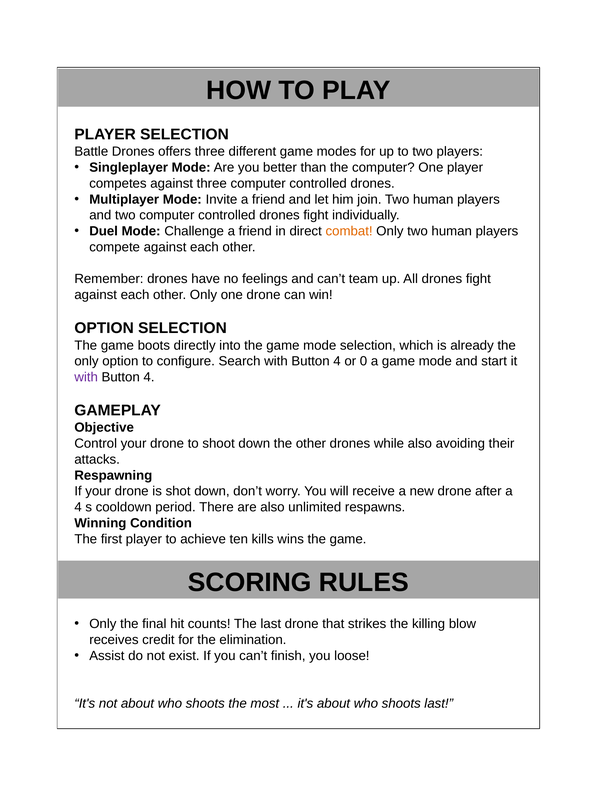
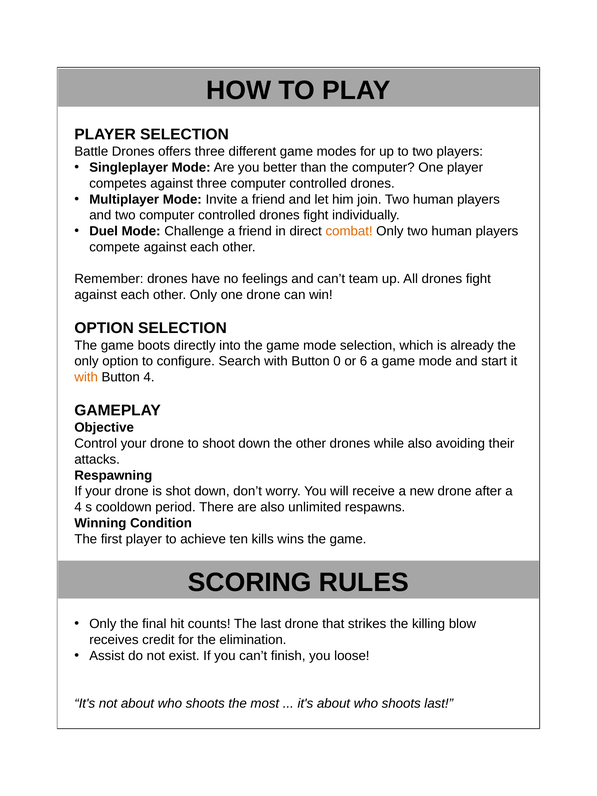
Search with Button 4: 4 -> 0
0: 0 -> 6
with at (86, 377) colour: purple -> orange
